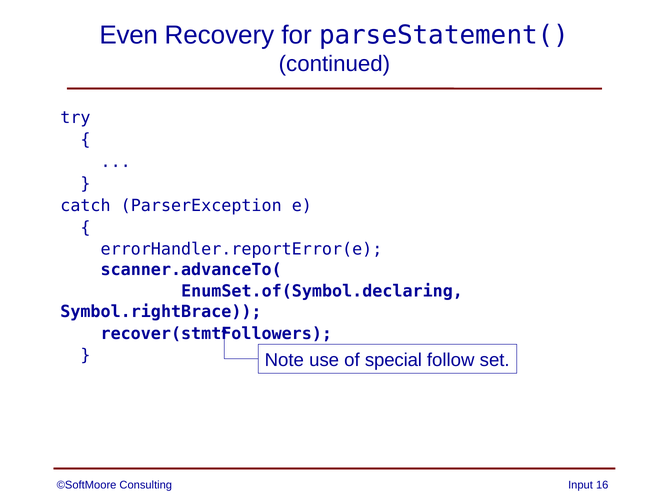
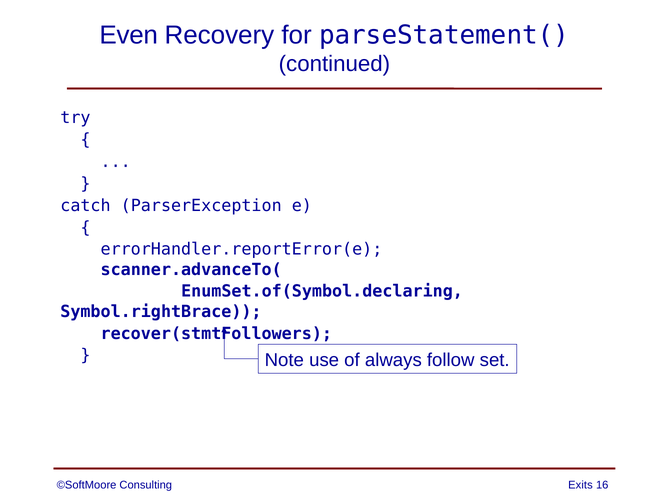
special: special -> always
Input: Input -> Exits
